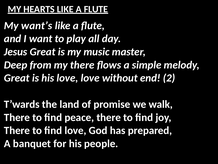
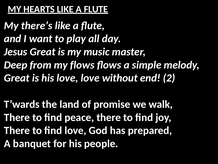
want’s: want’s -> there’s
my there: there -> flows
